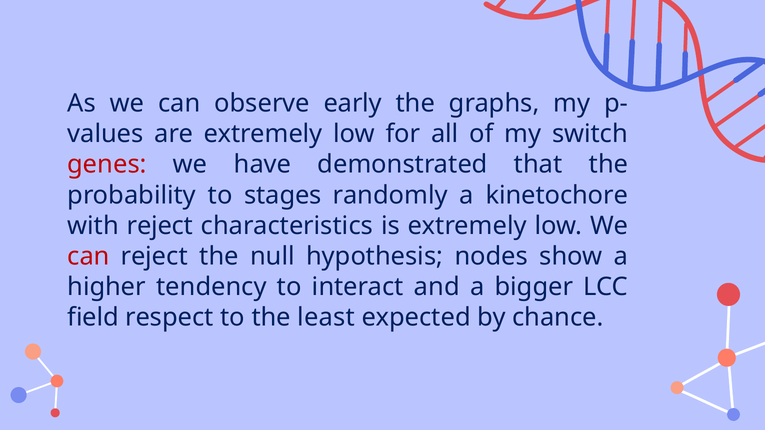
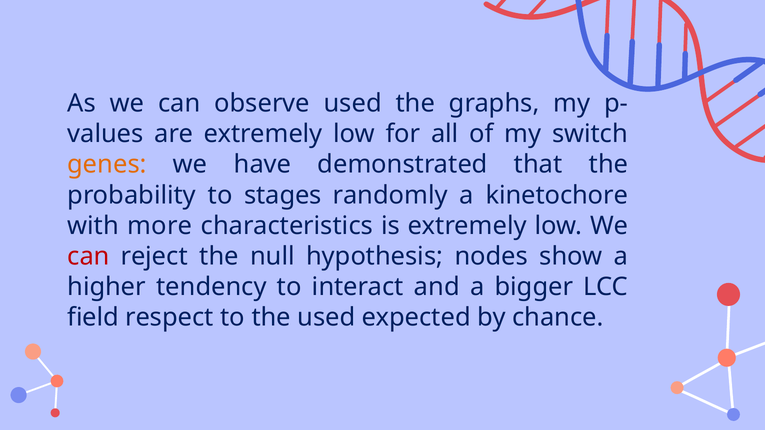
observe early: early -> used
genes colour: red -> orange
with reject: reject -> more
the least: least -> used
